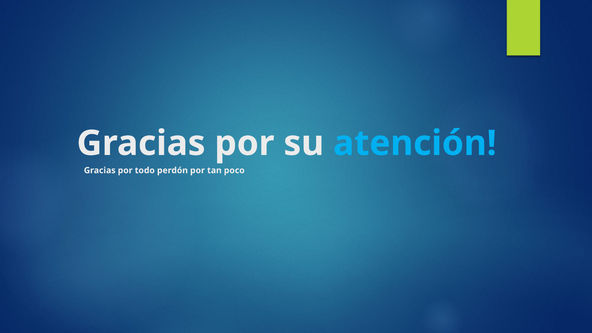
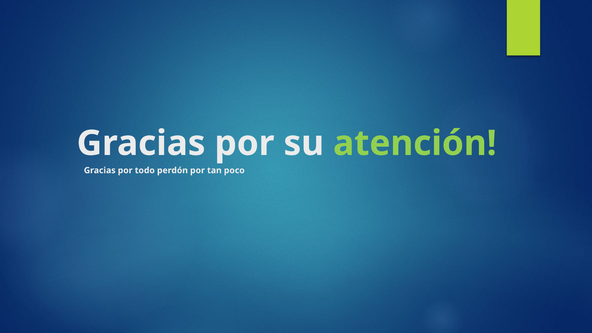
atención colour: light blue -> light green
